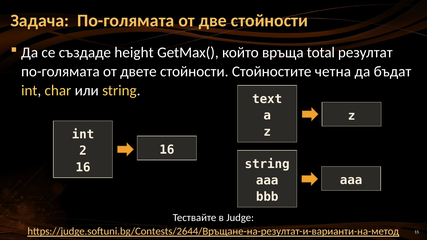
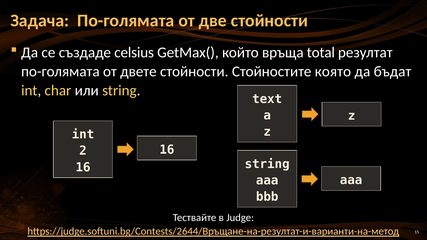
height: height -> celsius
четна: четна -> която
